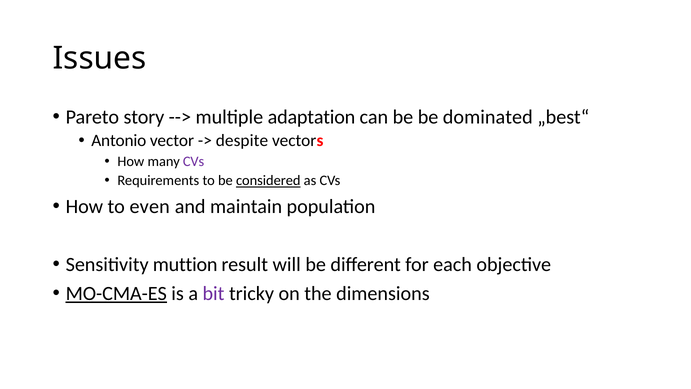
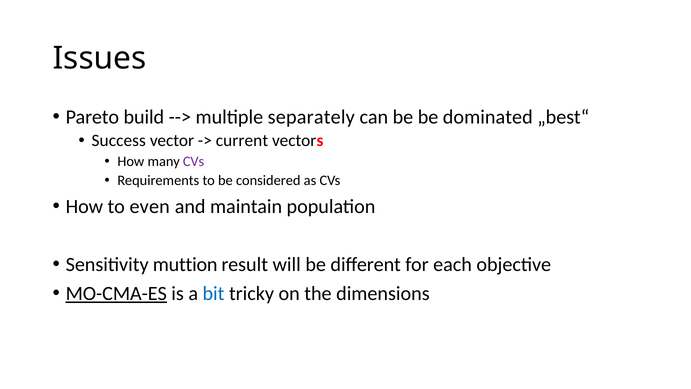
story: story -> build
adaptation: adaptation -> separately
Antonio: Antonio -> Success
despite: despite -> current
considered underline: present -> none
bit colour: purple -> blue
